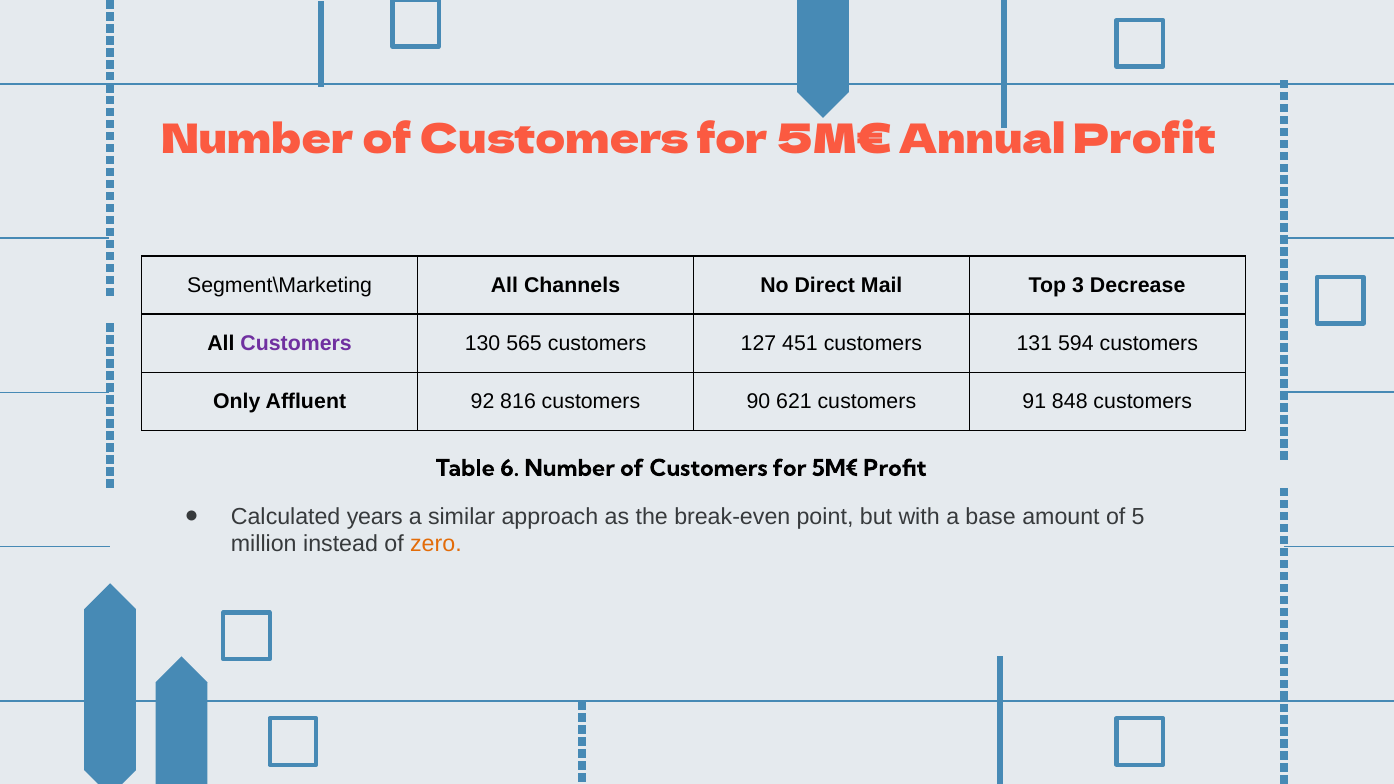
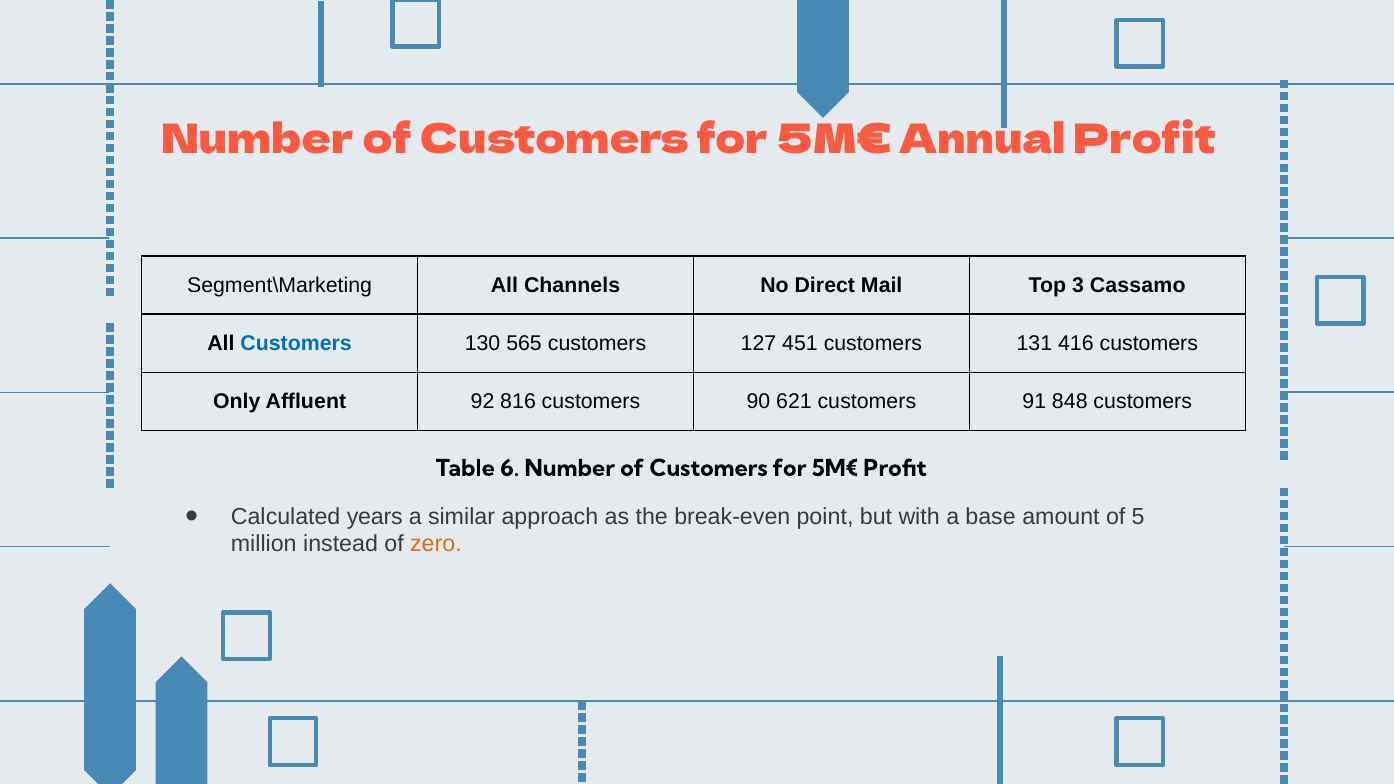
Decrease: Decrease -> Cassamo
Customers at (296, 344) colour: purple -> blue
594: 594 -> 416
